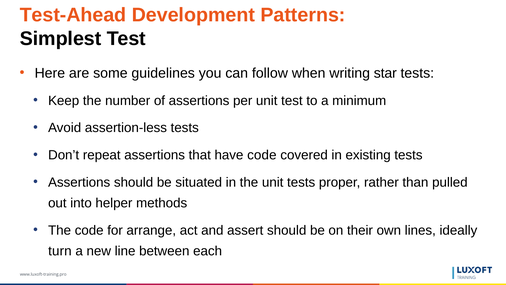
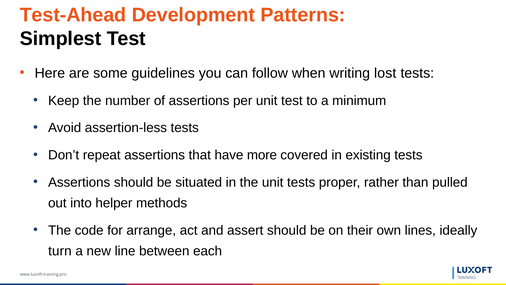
star: star -> lost
have code: code -> more
